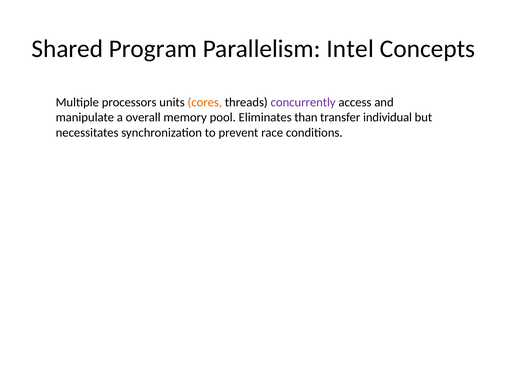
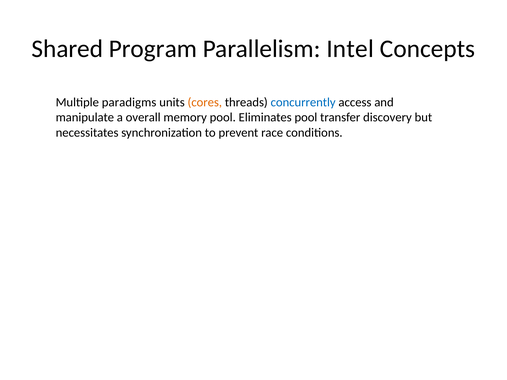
processors: processors -> paradigms
concurrently colour: purple -> blue
Eliminates than: than -> pool
individual: individual -> discovery
